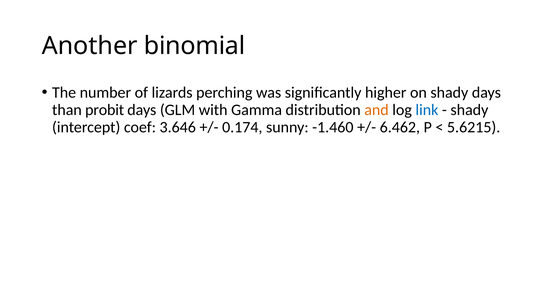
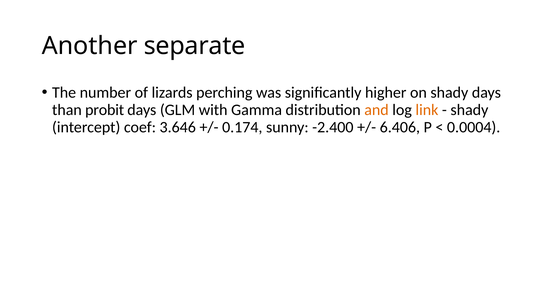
binomial: binomial -> separate
link colour: blue -> orange
-1.460: -1.460 -> -2.400
6.462: 6.462 -> 6.406
5.6215: 5.6215 -> 0.0004
